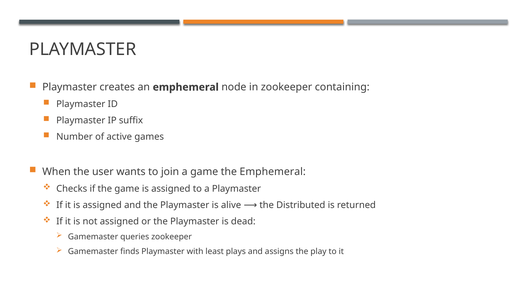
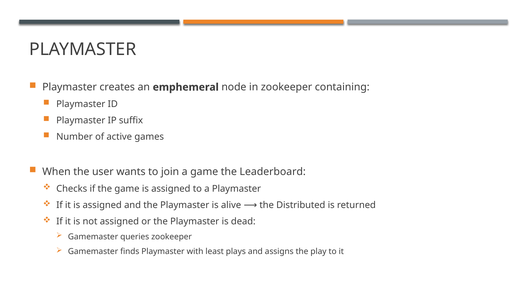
the Emphemeral: Emphemeral -> Leaderboard
